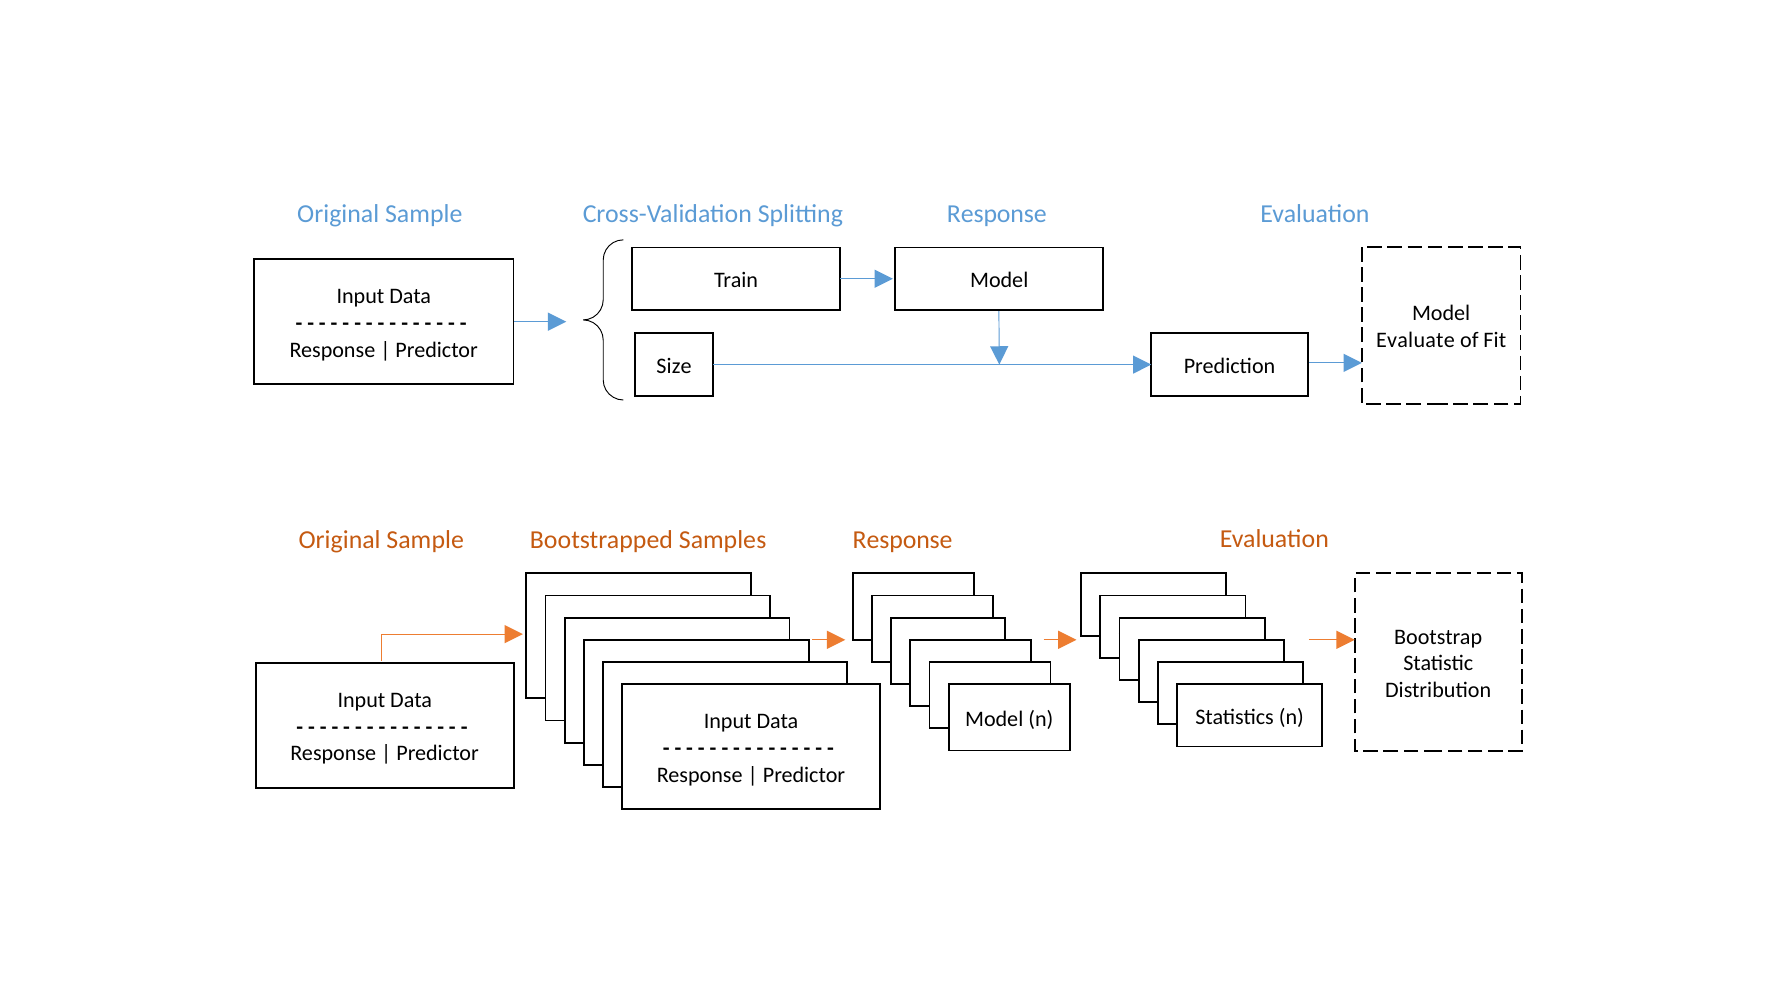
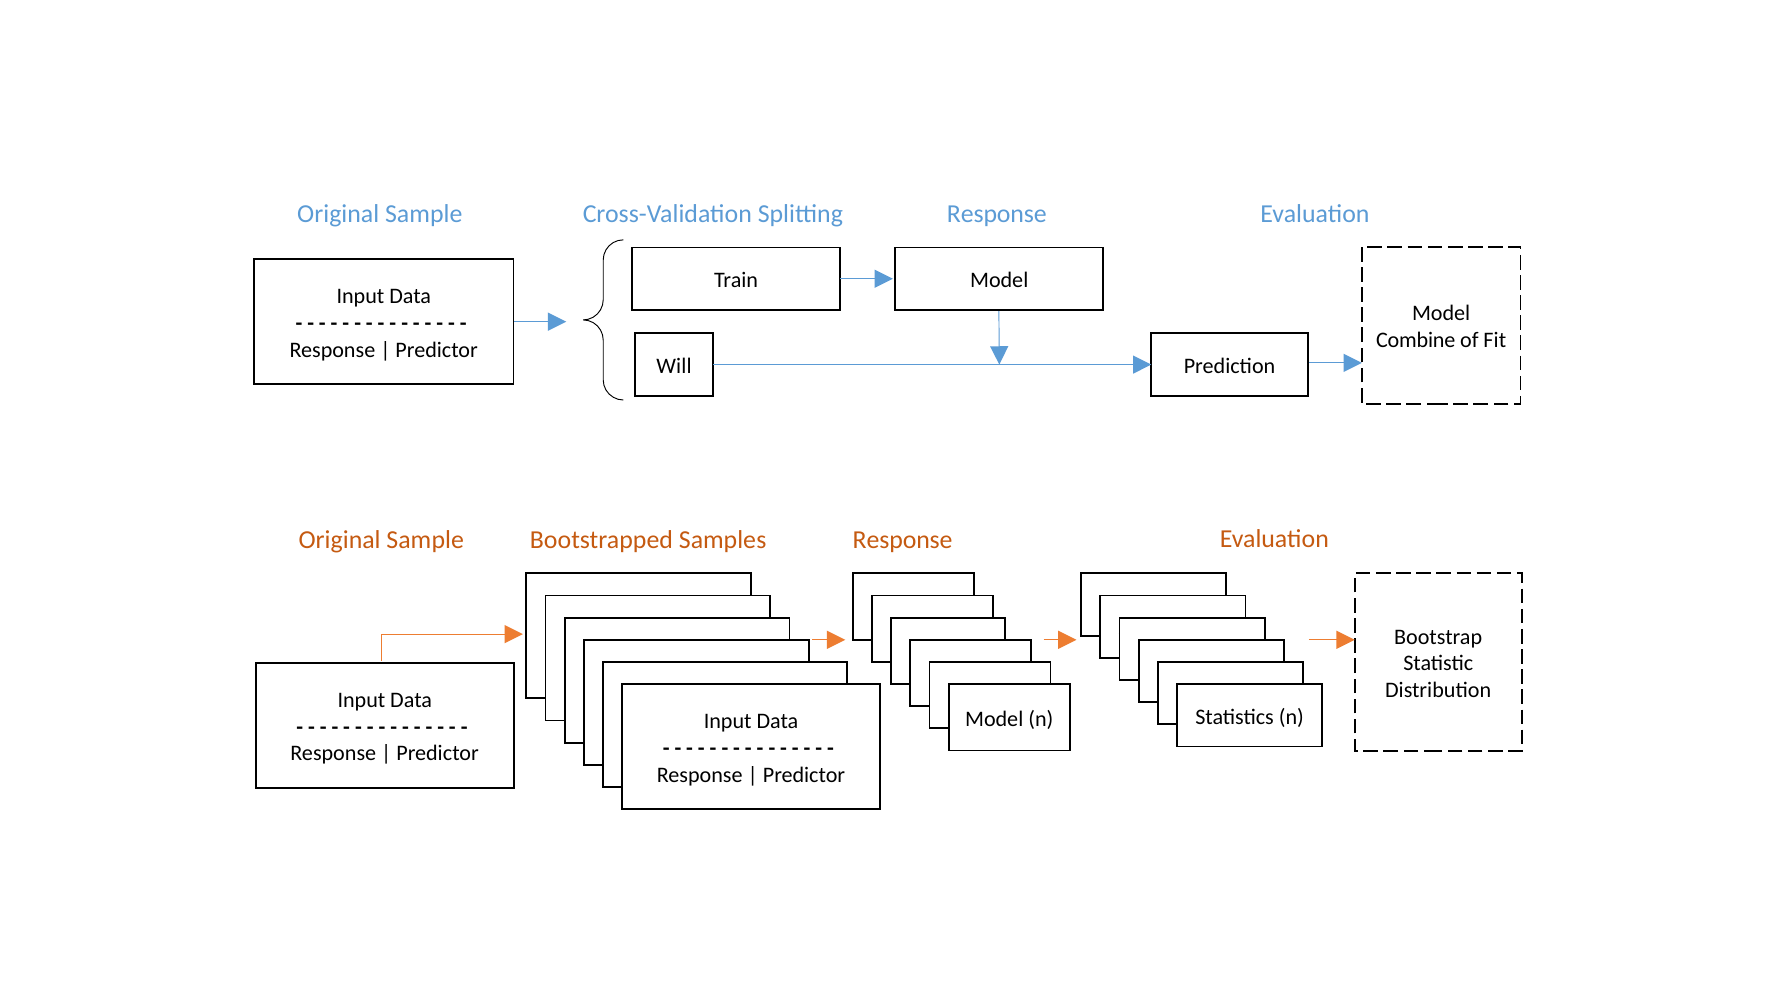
Evaluate: Evaluate -> Combine
Size: Size -> Will
